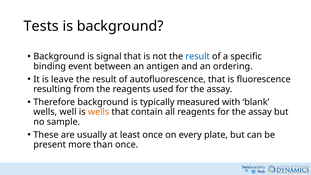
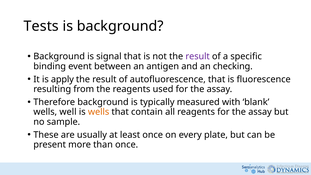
result at (198, 56) colour: blue -> purple
ordering: ordering -> checking
leave: leave -> apply
